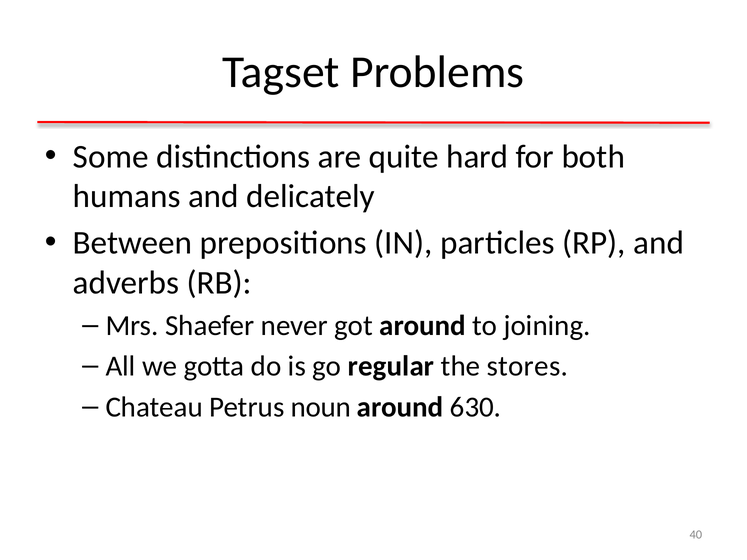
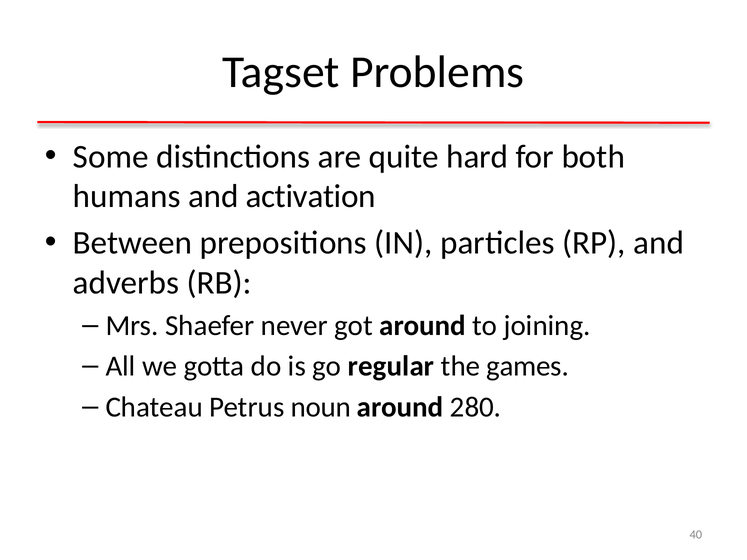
delicately: delicately -> activation
stores: stores -> games
630: 630 -> 280
